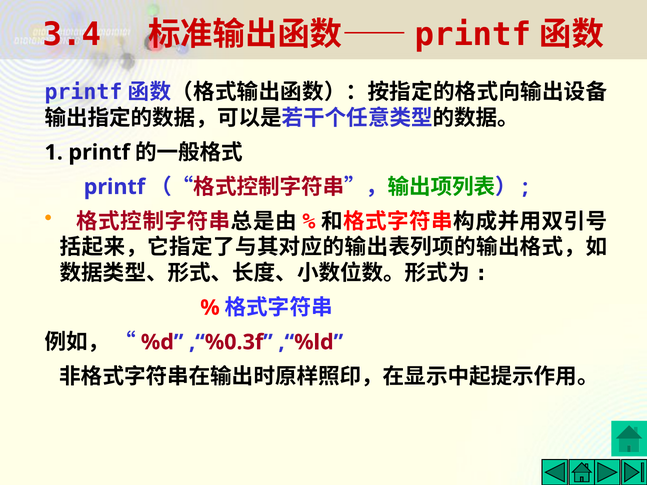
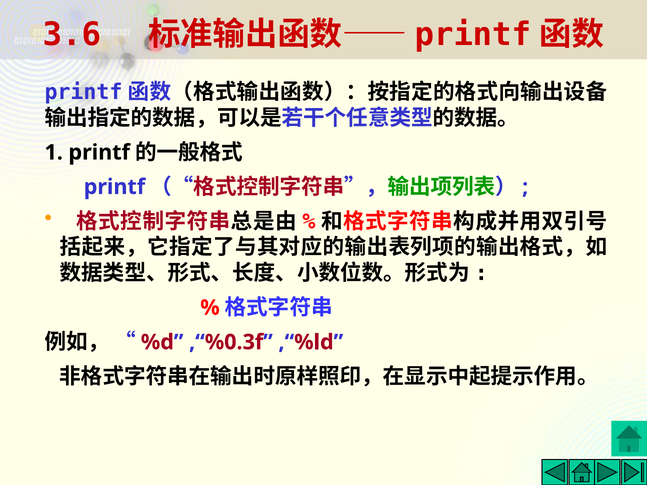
3.4: 3.4 -> 3.6
